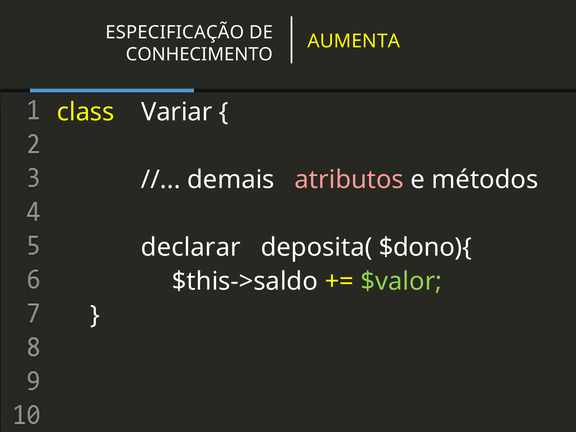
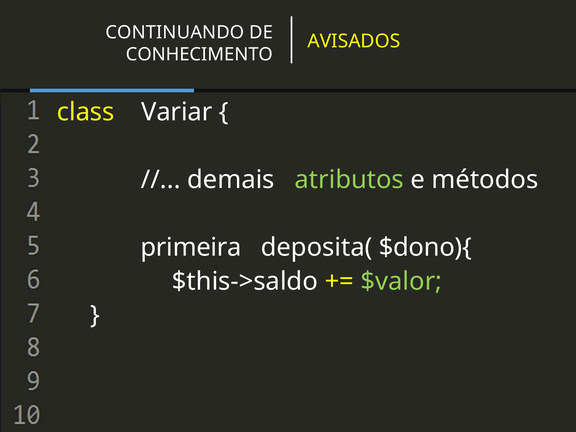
ESPECIFICAÇÃO: ESPECIFICAÇÃO -> CONTINUANDO
AUMENTA: AUMENTA -> AVISADOS
atributos colour: pink -> light green
declarar: declarar -> primeira
